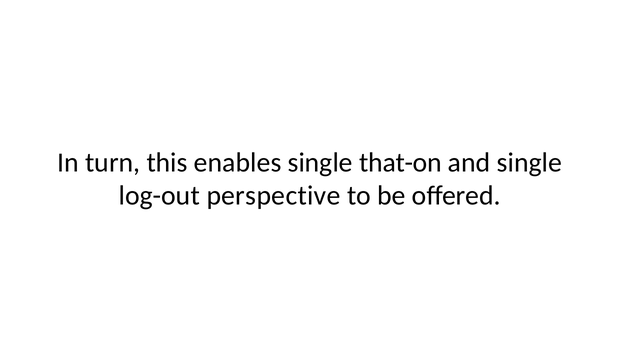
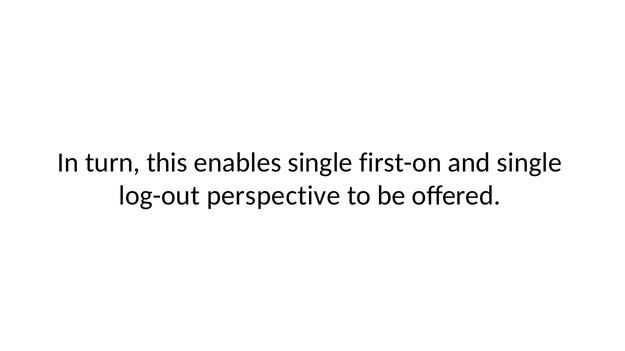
that-on: that-on -> first-on
